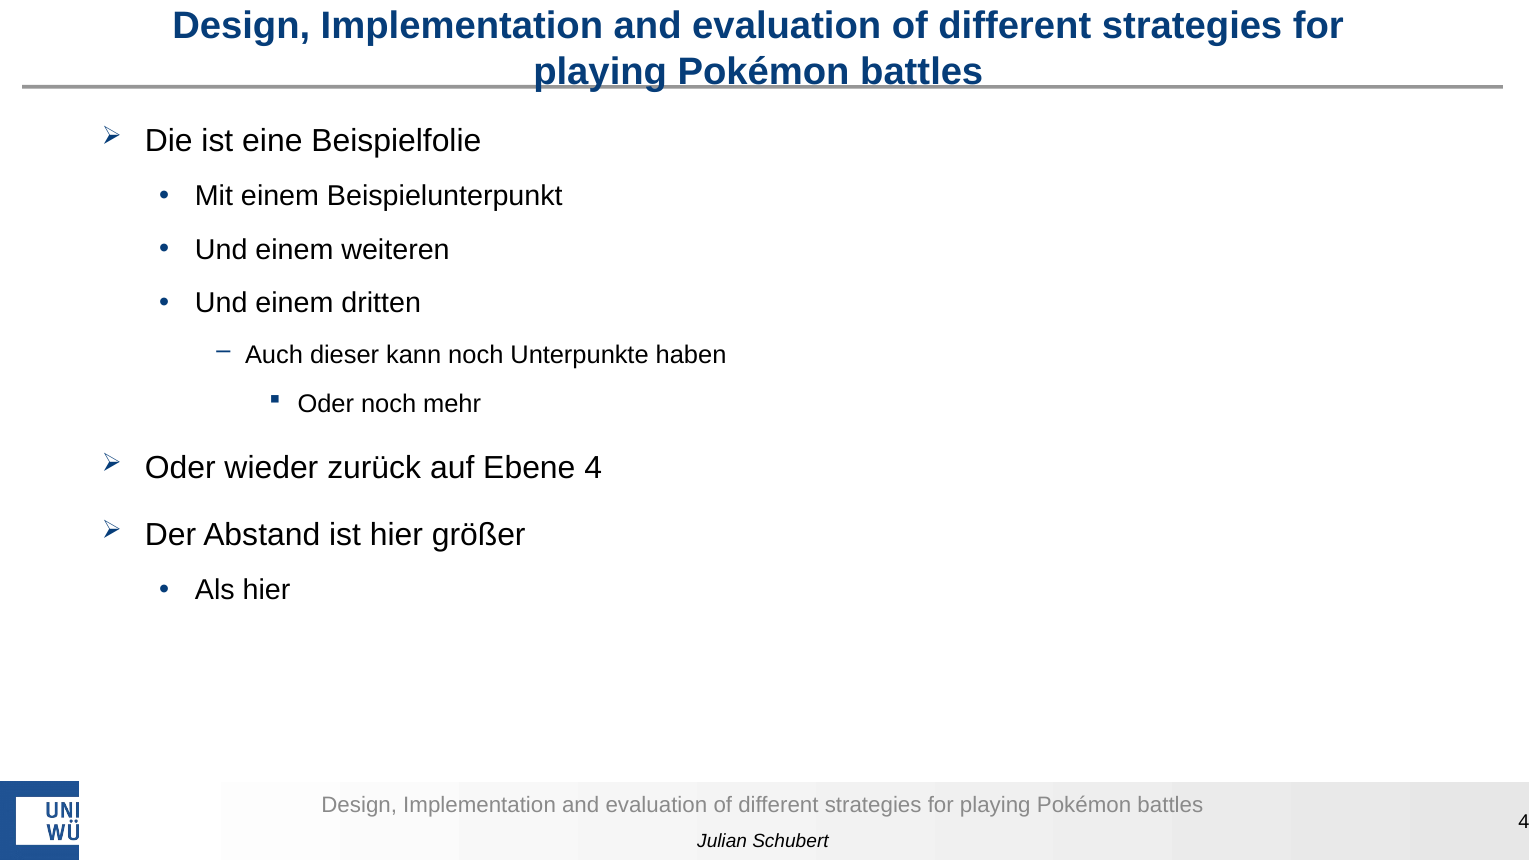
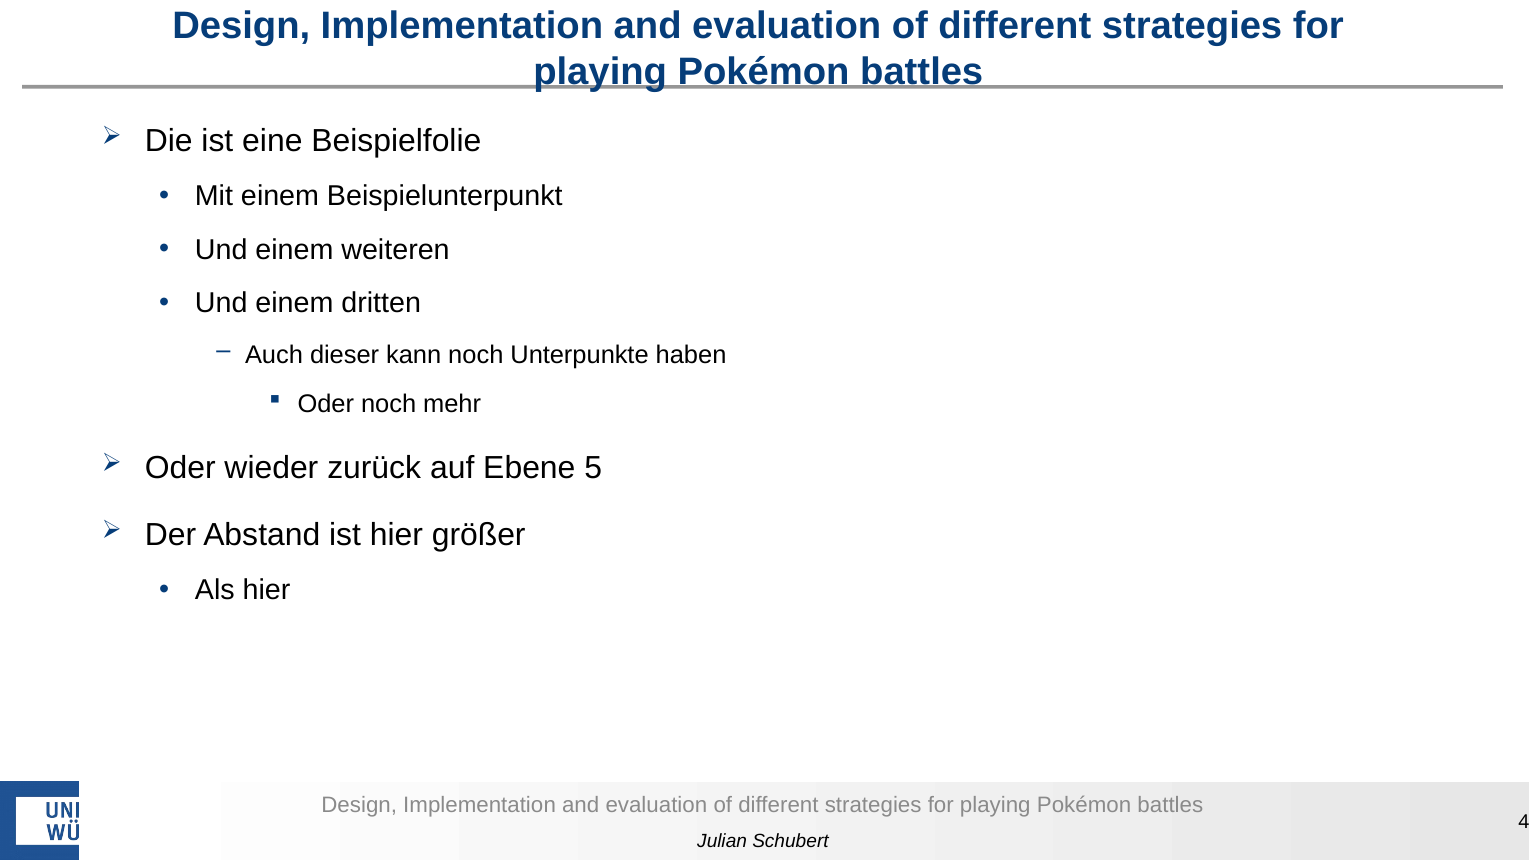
Ebene 4: 4 -> 5
